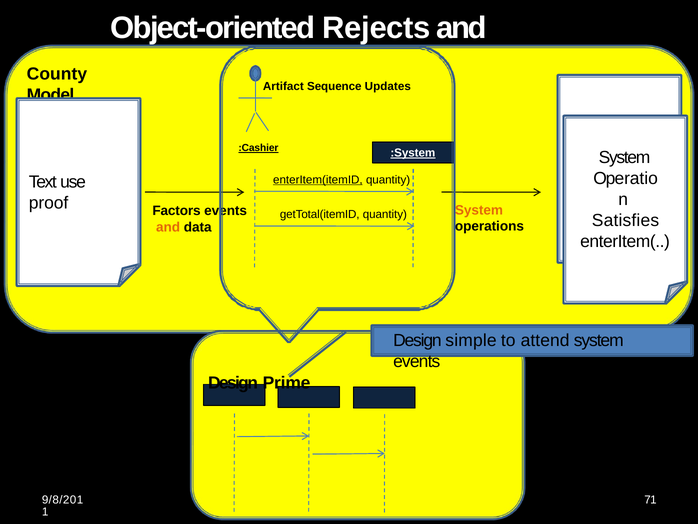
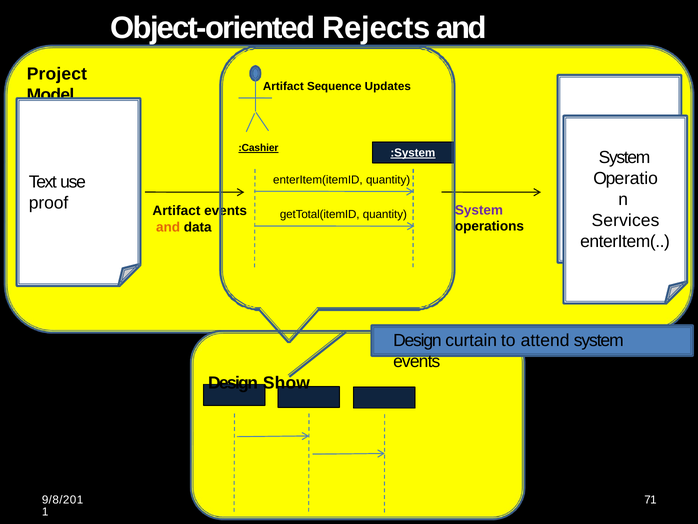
County: County -> Project
enterItem(itemID underline: present -> none
System at (479, 210) colour: orange -> purple
Factors at (176, 211): Factors -> Artifact
Satisfies: Satisfies -> Services
simple: simple -> curtain
Prime: Prime -> Show
